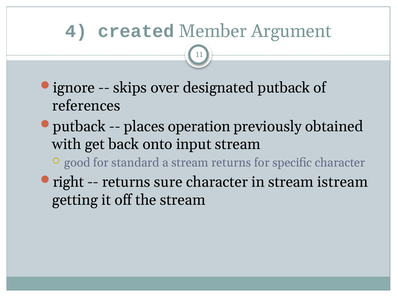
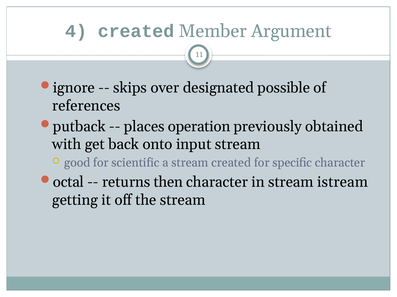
designated putback: putback -> possible
standard: standard -> scientific
stream returns: returns -> created
right: right -> octal
sure: sure -> then
